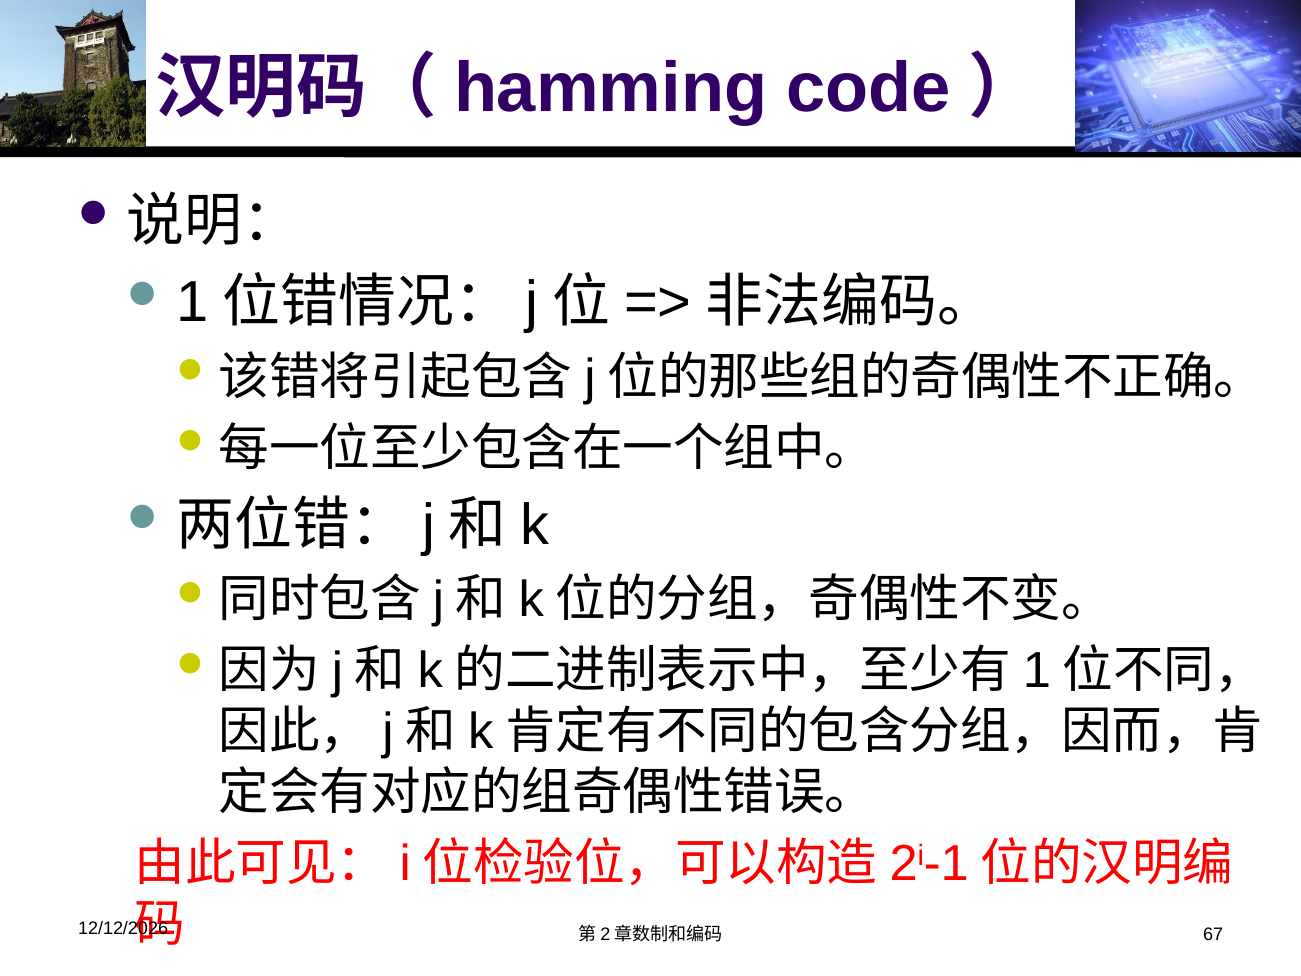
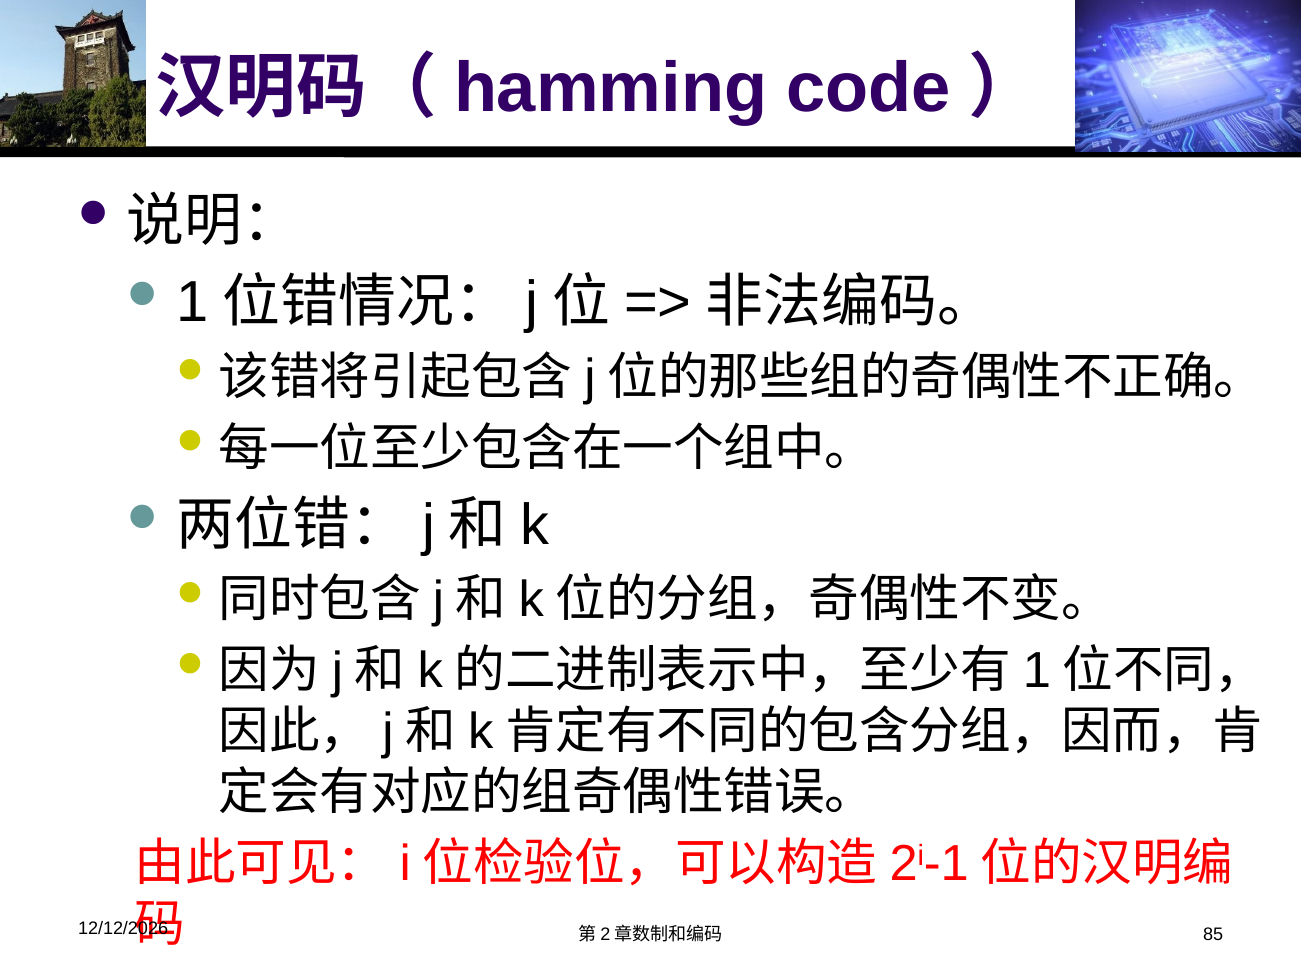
67: 67 -> 85
